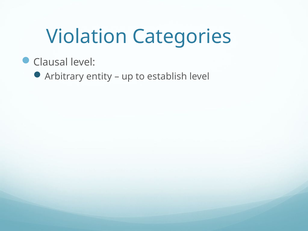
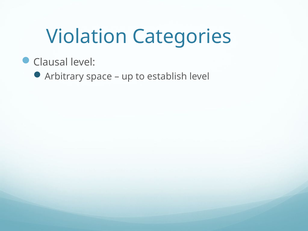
entity: entity -> space
